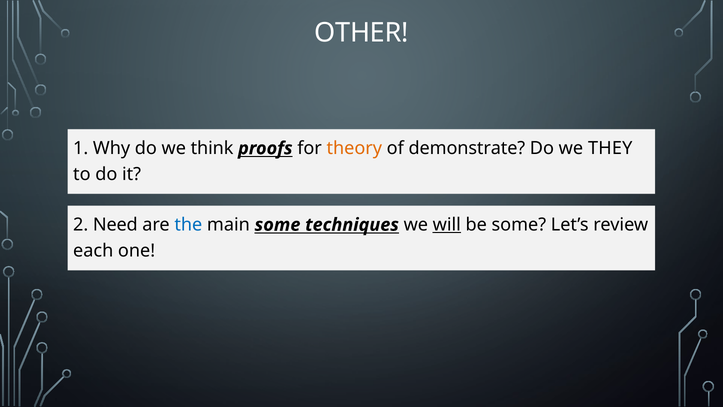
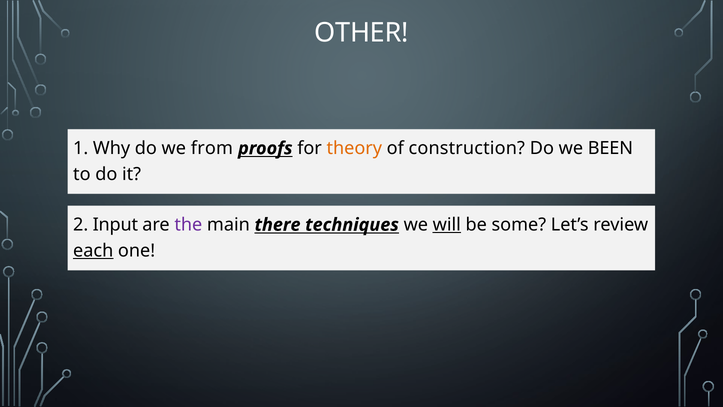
think: think -> from
demonstrate: demonstrate -> construction
THEY: THEY -> BEEN
Need: Need -> Input
the colour: blue -> purple
main some: some -> there
each underline: none -> present
